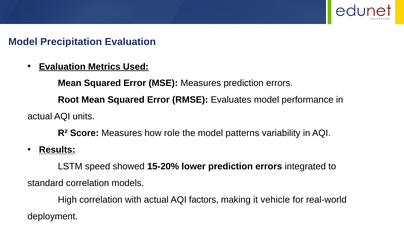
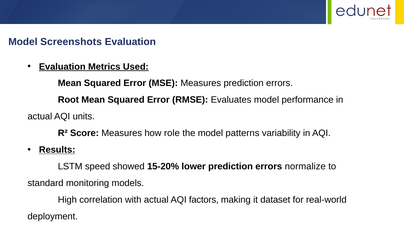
Precipitation: Precipitation -> Screenshots
integrated: integrated -> normalize
standard correlation: correlation -> monitoring
vehicle: vehicle -> dataset
